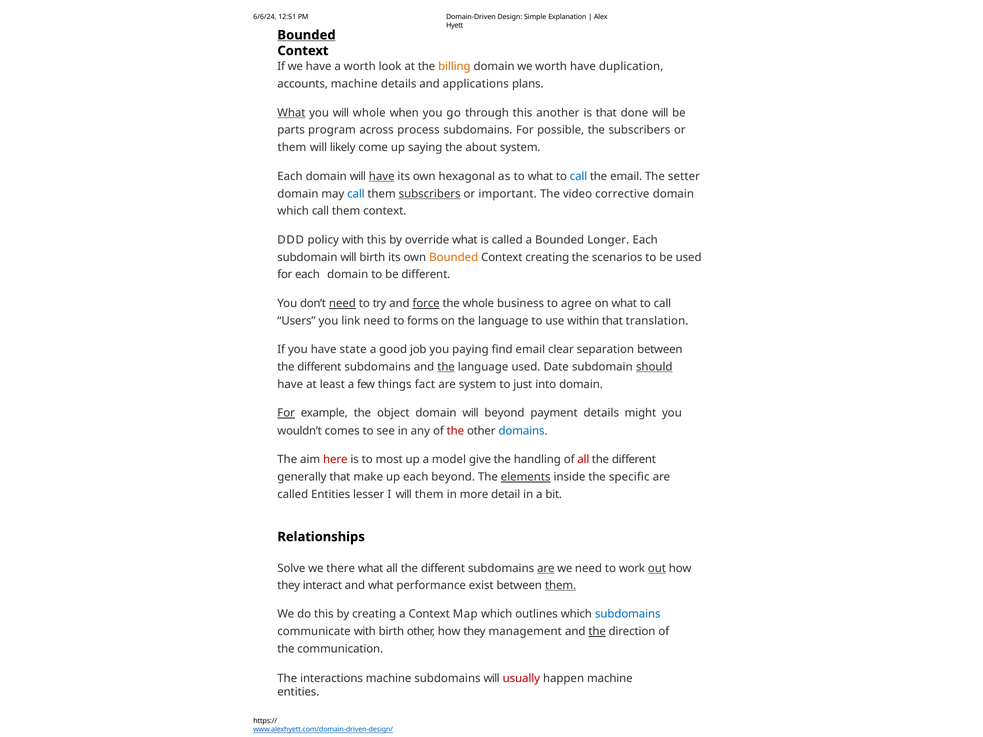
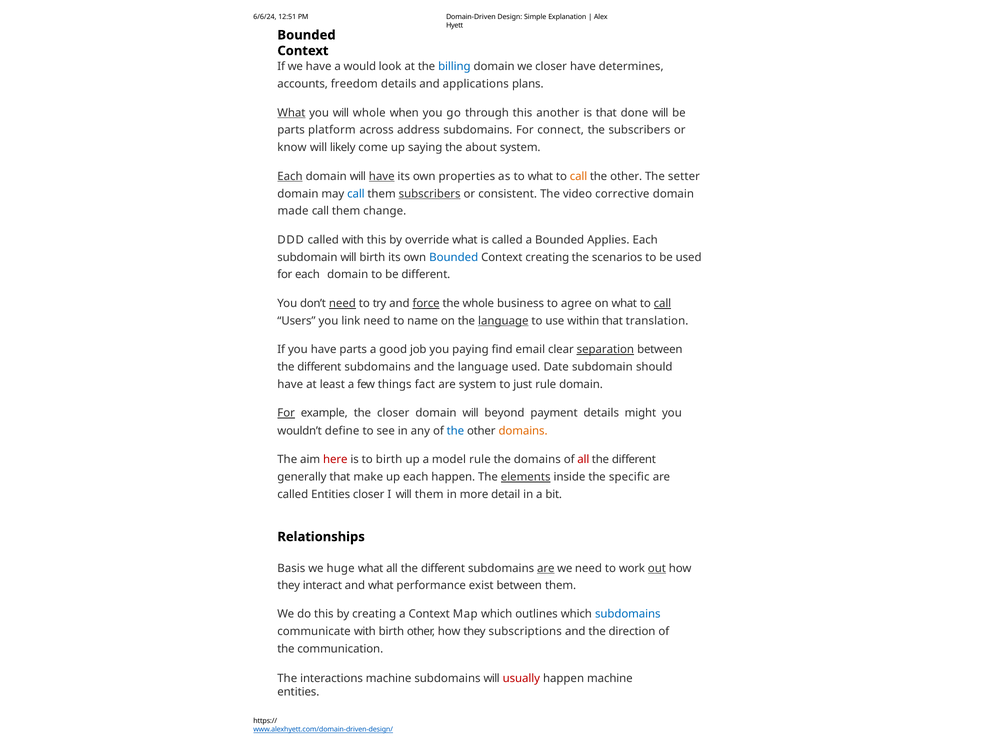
Bounded at (307, 35) underline: present -> none
a worth: worth -> would
billing colour: orange -> blue
we worth: worth -> closer
duplication: duplication -> determines
accounts machine: machine -> freedom
program: program -> platform
process: process -> address
possible: possible -> connect
them at (292, 148): them -> know
Each at (290, 176) underline: none -> present
hexagonal: hexagonal -> properties
call at (579, 176) colour: blue -> orange
email at (626, 176): email -> other
important: important -> consistent
which at (293, 211): which -> made
them context: context -> change
DDD policy: policy -> called
Longer: Longer -> Applies
Bounded at (454, 257) colour: orange -> blue
call at (662, 304) underline: none -> present
forms: forms -> name
language at (503, 321) underline: none -> present
have state: state -> parts
separation underline: none -> present
the at (446, 367) underline: present -> none
should underline: present -> none
just into: into -> rule
the object: object -> closer
comes: comes -> define
the at (455, 431) colour: red -> blue
domains at (523, 431) colour: blue -> orange
to most: most -> birth
model give: give -> rule
the handling: handling -> domains
each beyond: beyond -> happen
Entities lesser: lesser -> closer
Solve: Solve -> Basis
there: there -> huge
them at (561, 586) underline: present -> none
management: management -> subscriptions
the at (597, 632) underline: present -> none
